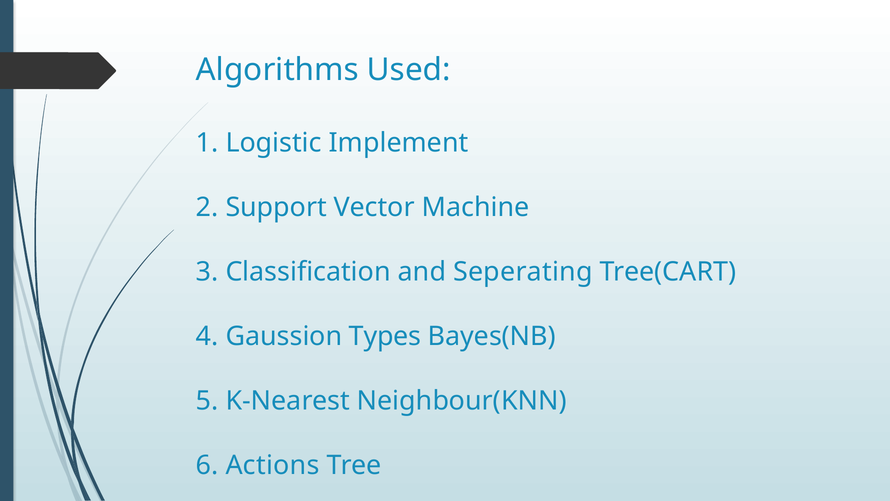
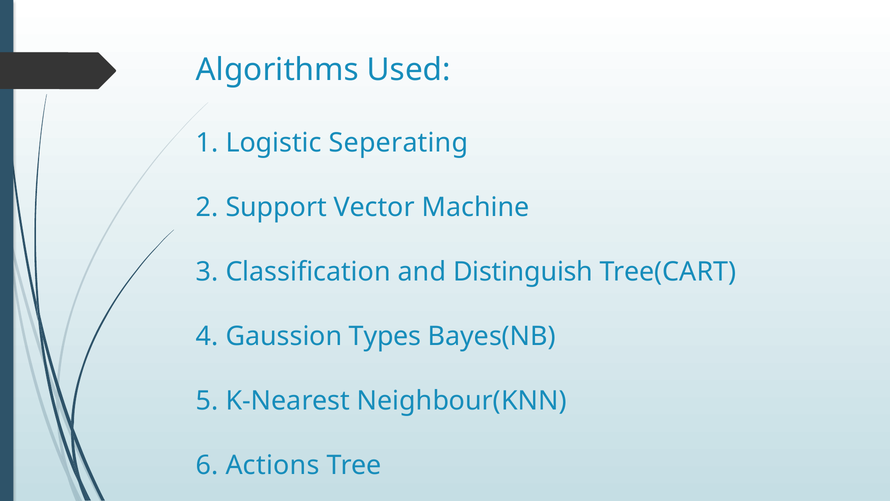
Implement: Implement -> Seperating
Seperating: Seperating -> Distinguish
